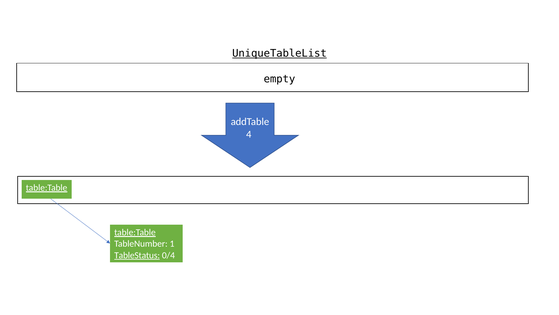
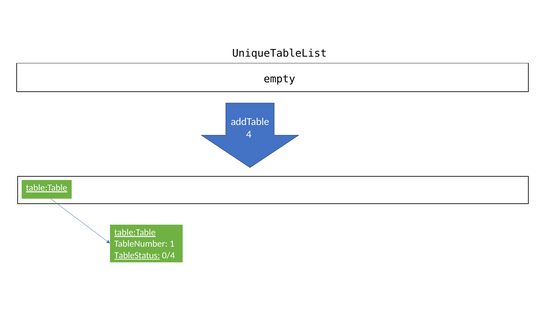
UniqueTableList underline: present -> none
